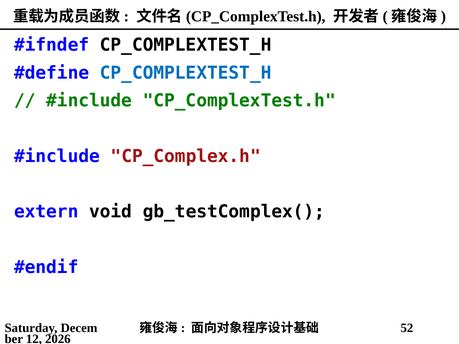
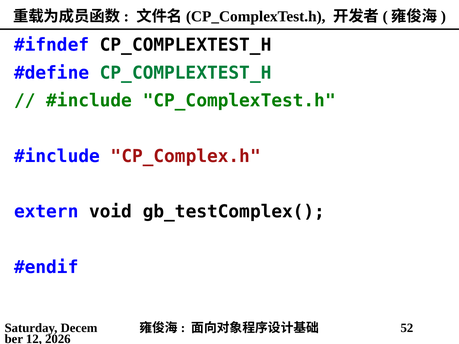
CP_COMPLEXTEST_H at (186, 73) colour: blue -> green
